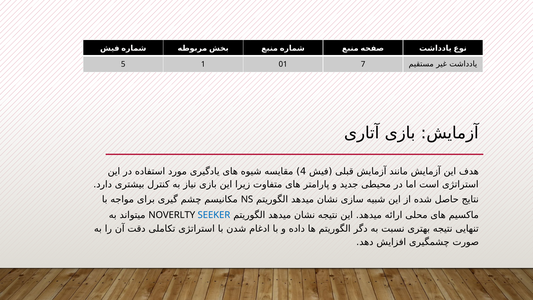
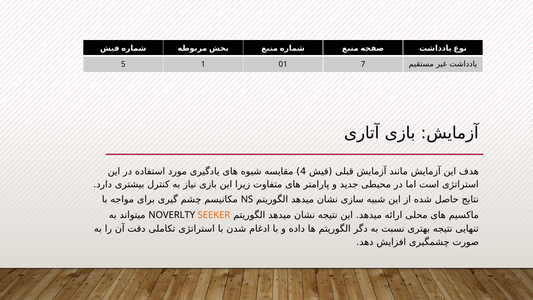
SEEKER colour: blue -> orange
